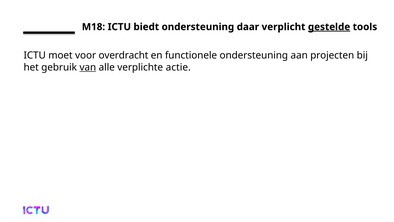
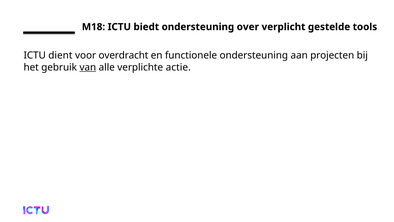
daar: daar -> over
gestelde underline: present -> none
moet: moet -> dient
